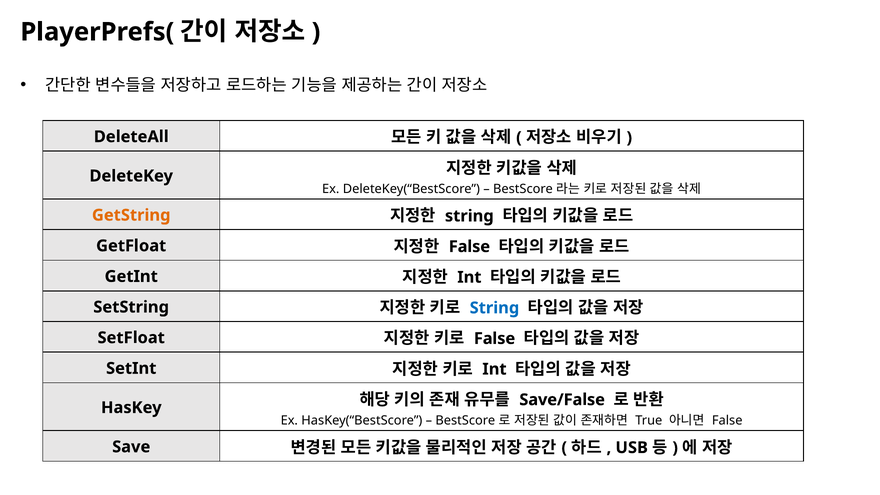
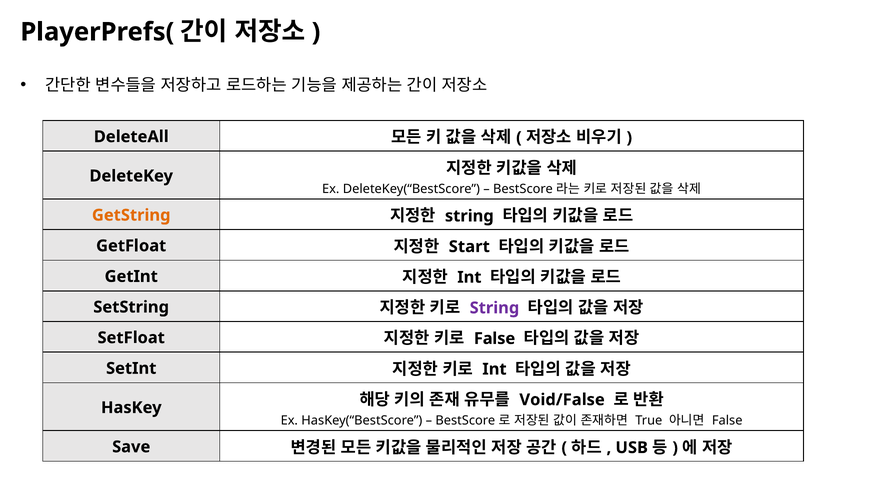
False at (469, 247): False -> Start
String at (494, 308) colour: blue -> purple
Save/False: Save/False -> Void/False
